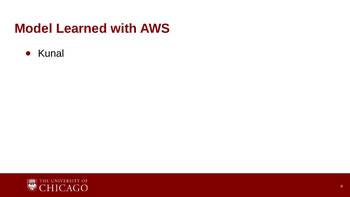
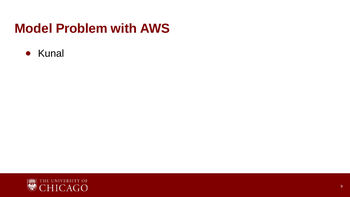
Learned: Learned -> Problem
